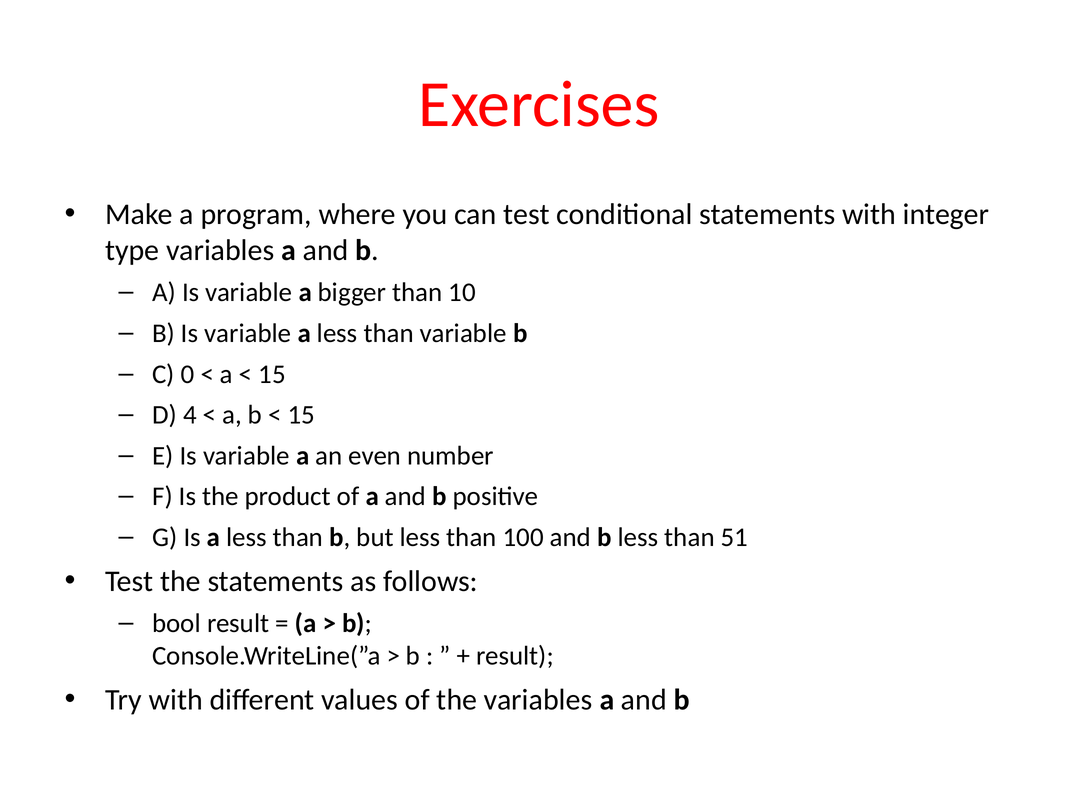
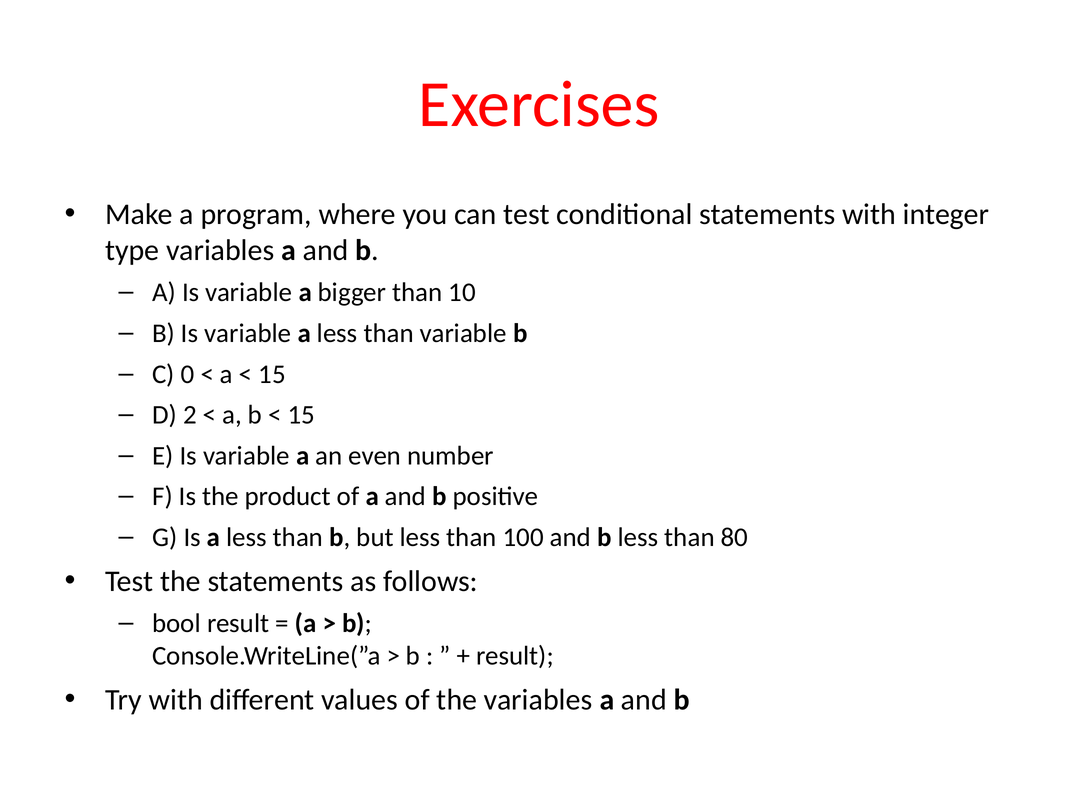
4: 4 -> 2
51: 51 -> 80
